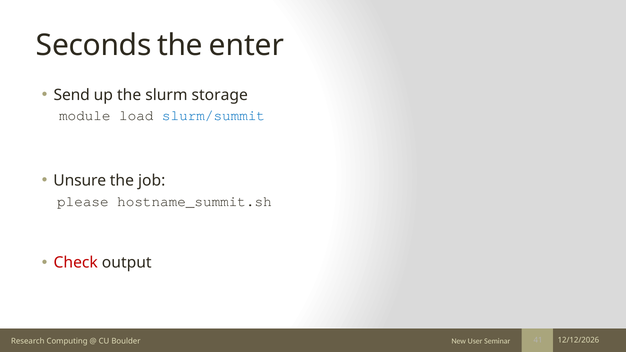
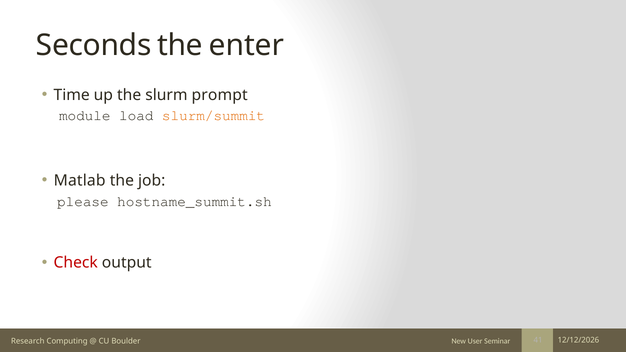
Send: Send -> Time
storage: storage -> prompt
slurm/summit colour: blue -> orange
Unsure: Unsure -> Matlab
